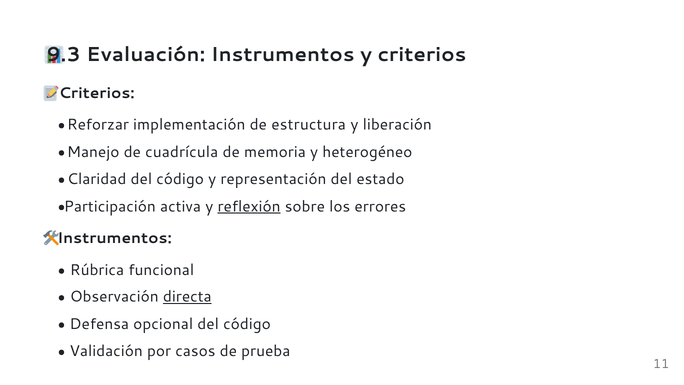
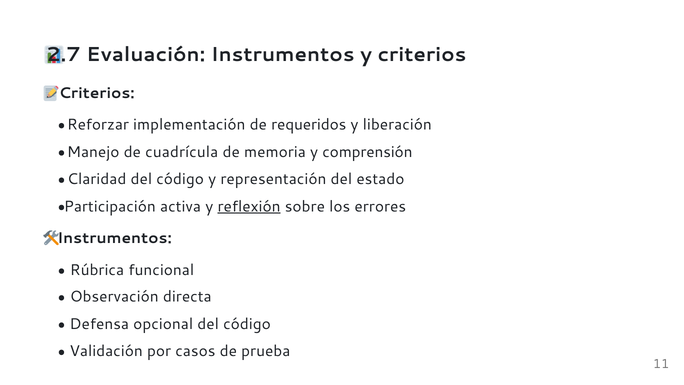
9.3: 9.3 -> 2.7
estructura: estructura -> requeridos
heterogéneo: heterogéneo -> comprensión
directa underline: present -> none
